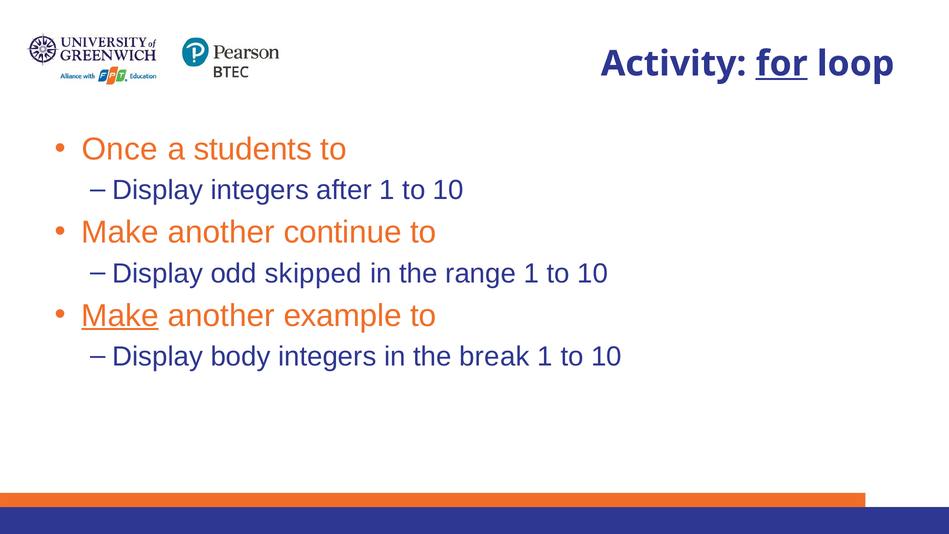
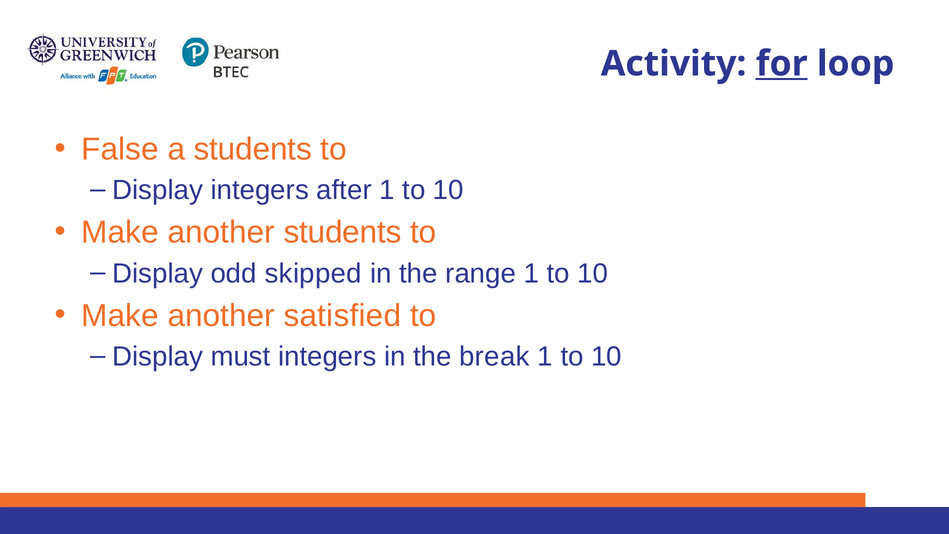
Once: Once -> False
another continue: continue -> students
Make at (120, 315) underline: present -> none
example: example -> satisfied
body: body -> must
